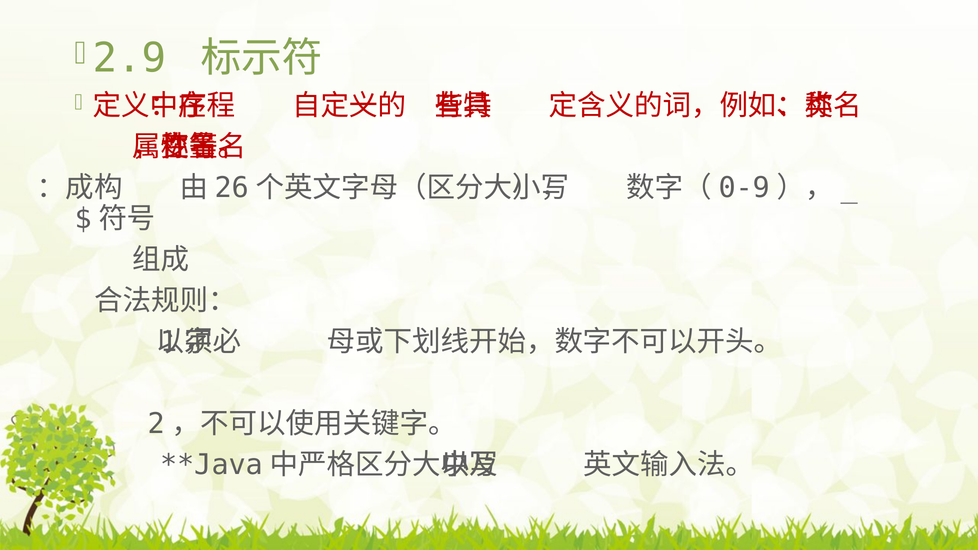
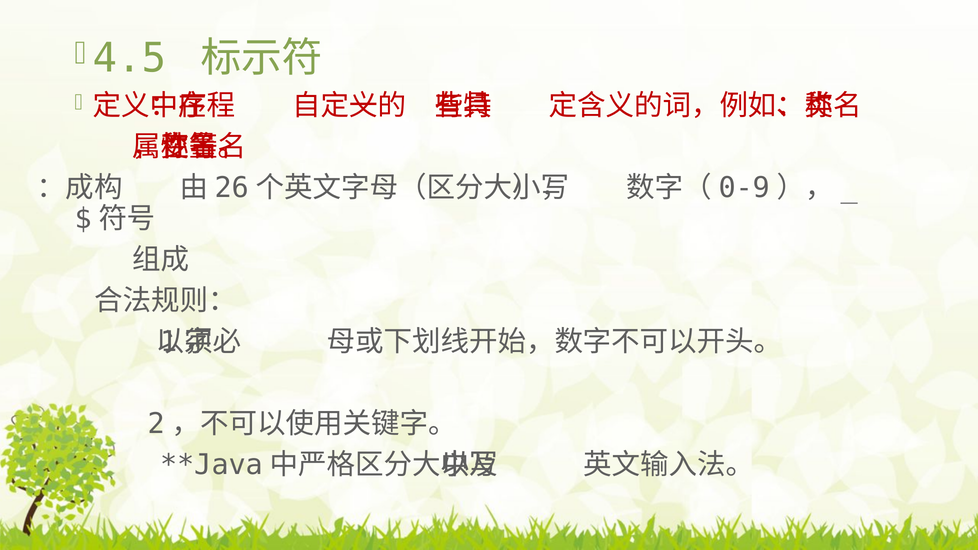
2.9: 2.9 -> 4.5
